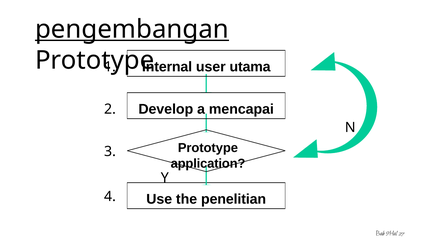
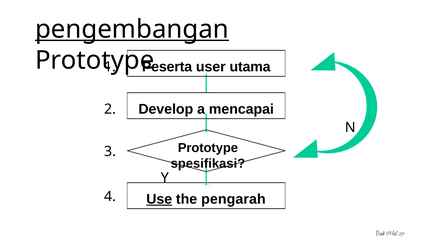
Internal: Internal -> Peserta
application: application -> spesifikasi
Use underline: none -> present
penelitian: penelitian -> pengarah
